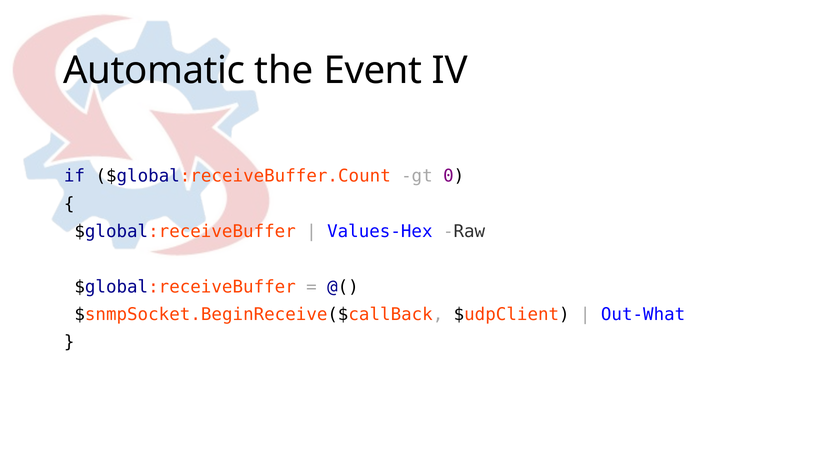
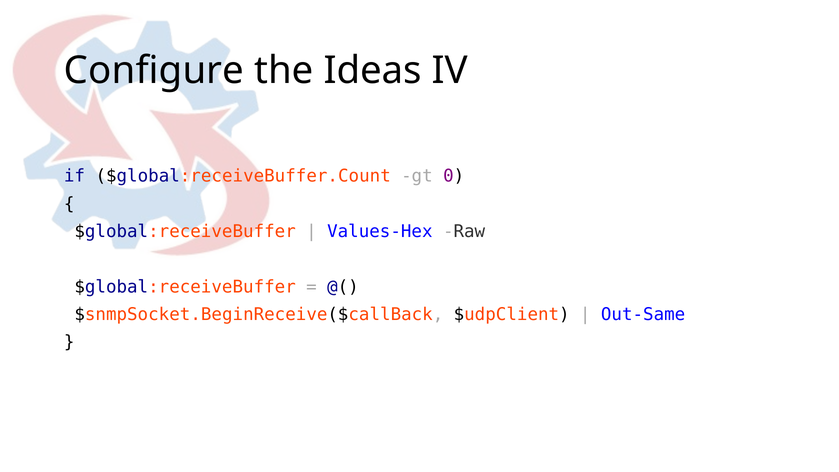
Automatic: Automatic -> Configure
Event: Event -> Ideas
Out-What: Out-What -> Out-Same
